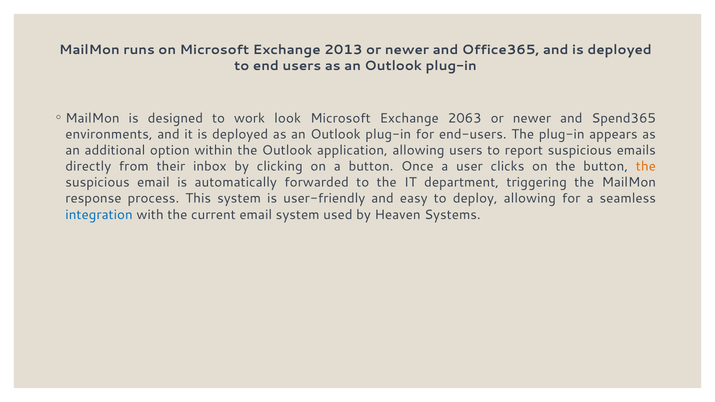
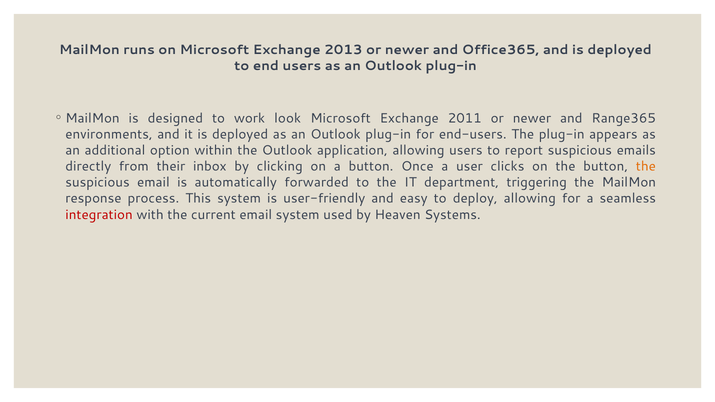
2063: 2063 -> 2011
Spend365: Spend365 -> Range365
integration colour: blue -> red
